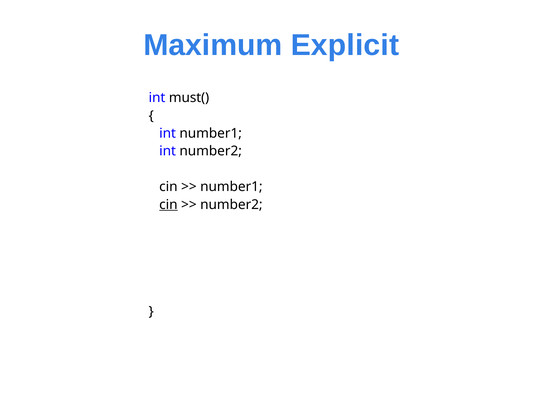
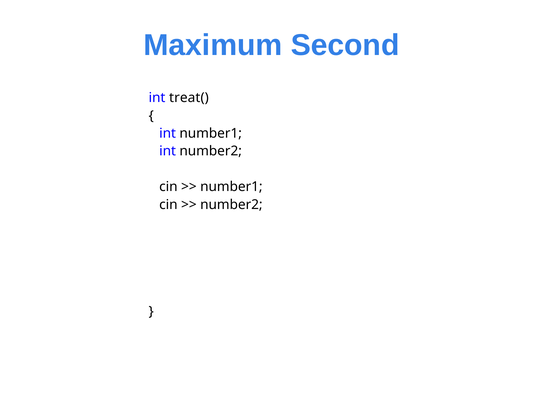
Explicit: Explicit -> Second
must(: must( -> treat(
cin at (168, 205) underline: present -> none
